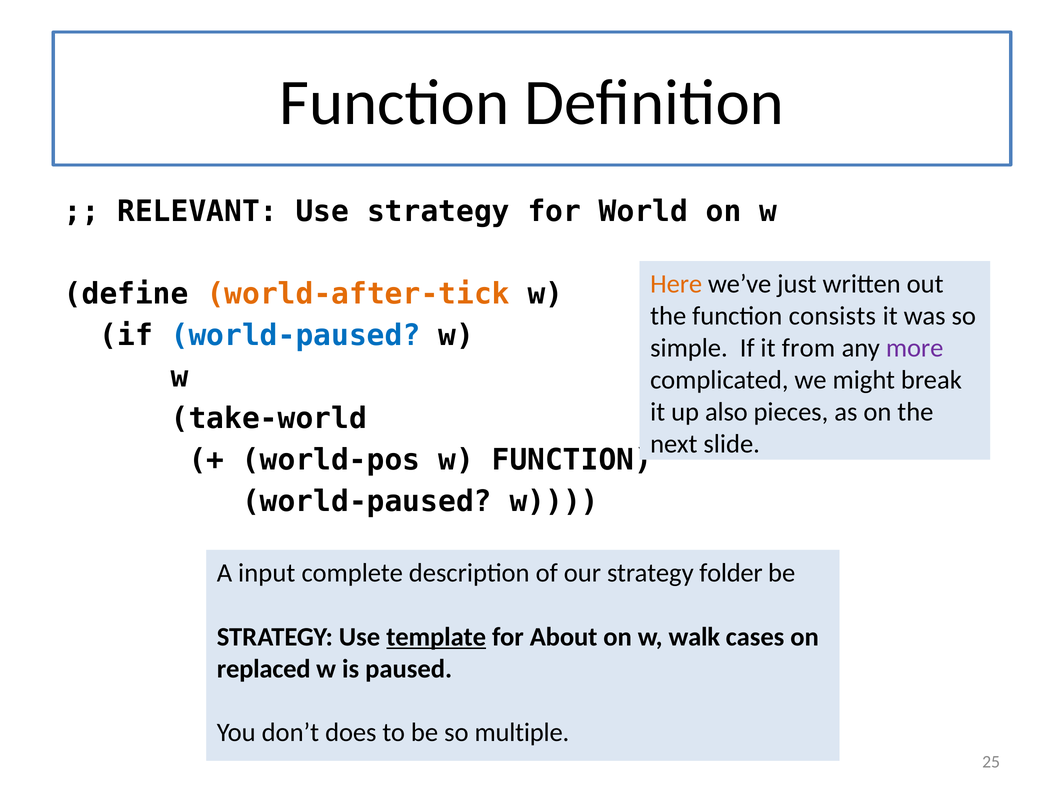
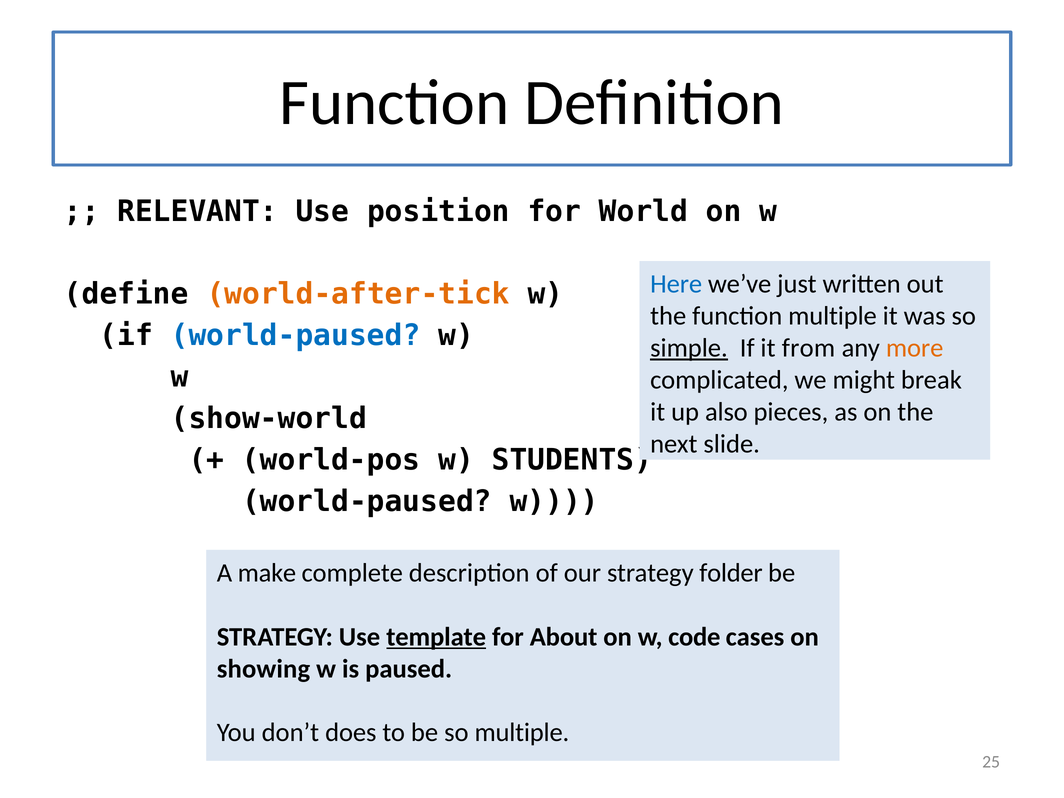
Use strategy: strategy -> position
Here colour: orange -> blue
function consists: consists -> multiple
simple underline: none -> present
more colour: purple -> orange
take-world: take-world -> show-world
w FUNCTION: FUNCTION -> STUDENTS
input: input -> make
walk: walk -> code
replaced: replaced -> showing
